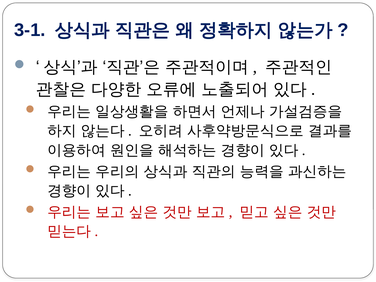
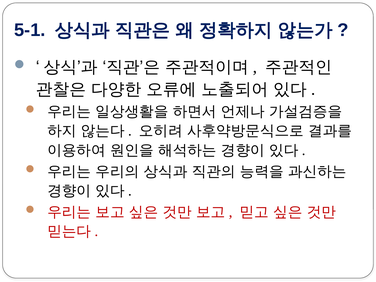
3-1: 3-1 -> 5-1
